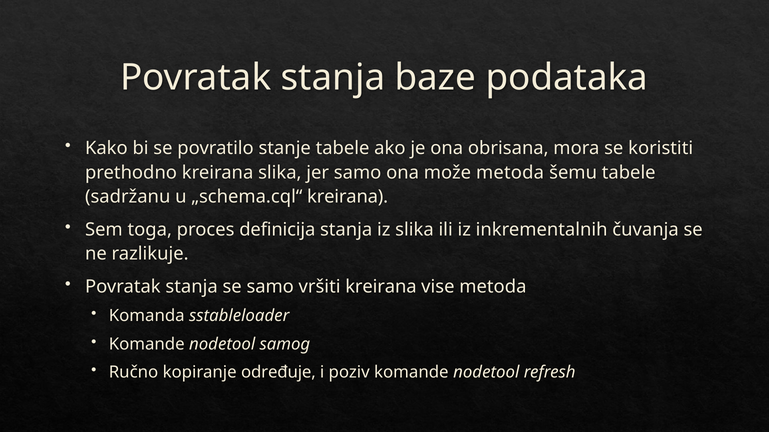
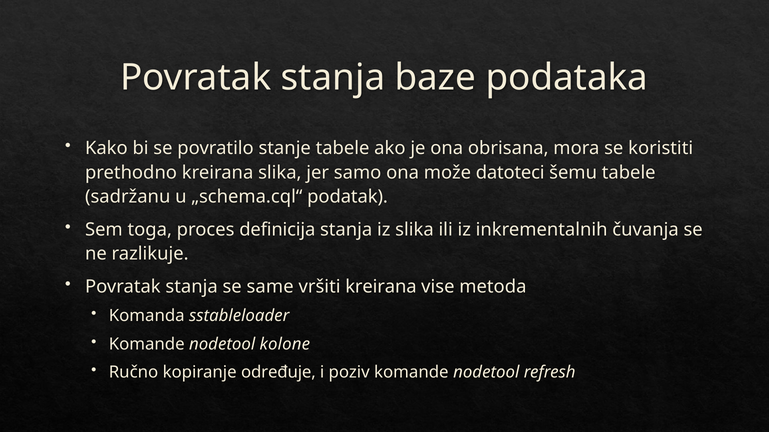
može metoda: metoda -> datoteci
„schema.cql“ kreirana: kreirana -> podatak
se samo: samo -> same
samog: samog -> kolone
